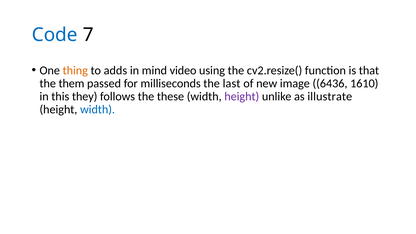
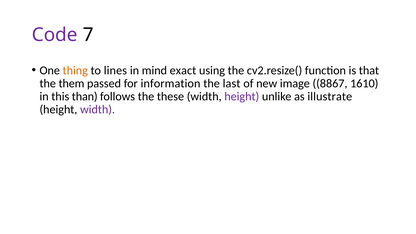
Code colour: blue -> purple
adds: adds -> lines
video: video -> exact
milliseconds: milliseconds -> information
6436: 6436 -> 8867
they: they -> than
width at (98, 110) colour: blue -> purple
